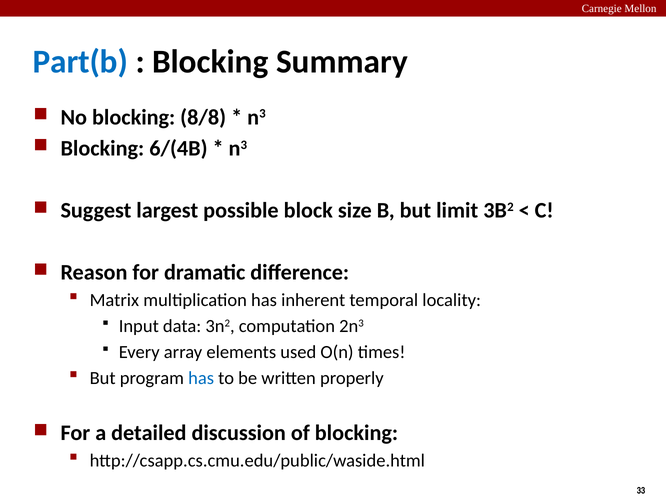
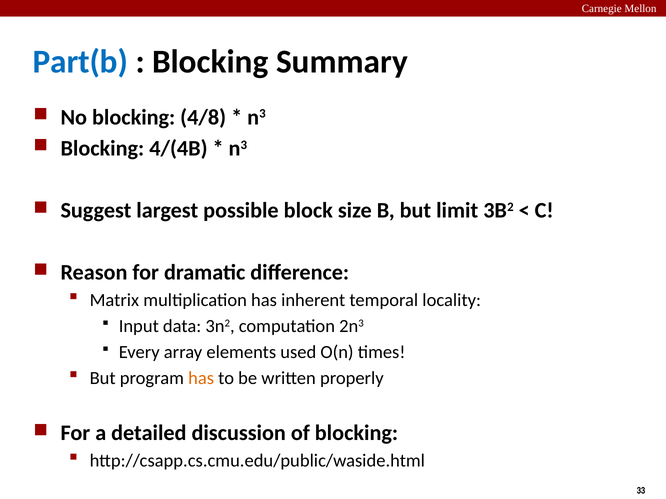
8/8: 8/8 -> 4/8
6/(4B: 6/(4B -> 4/(4B
has at (201, 378) colour: blue -> orange
